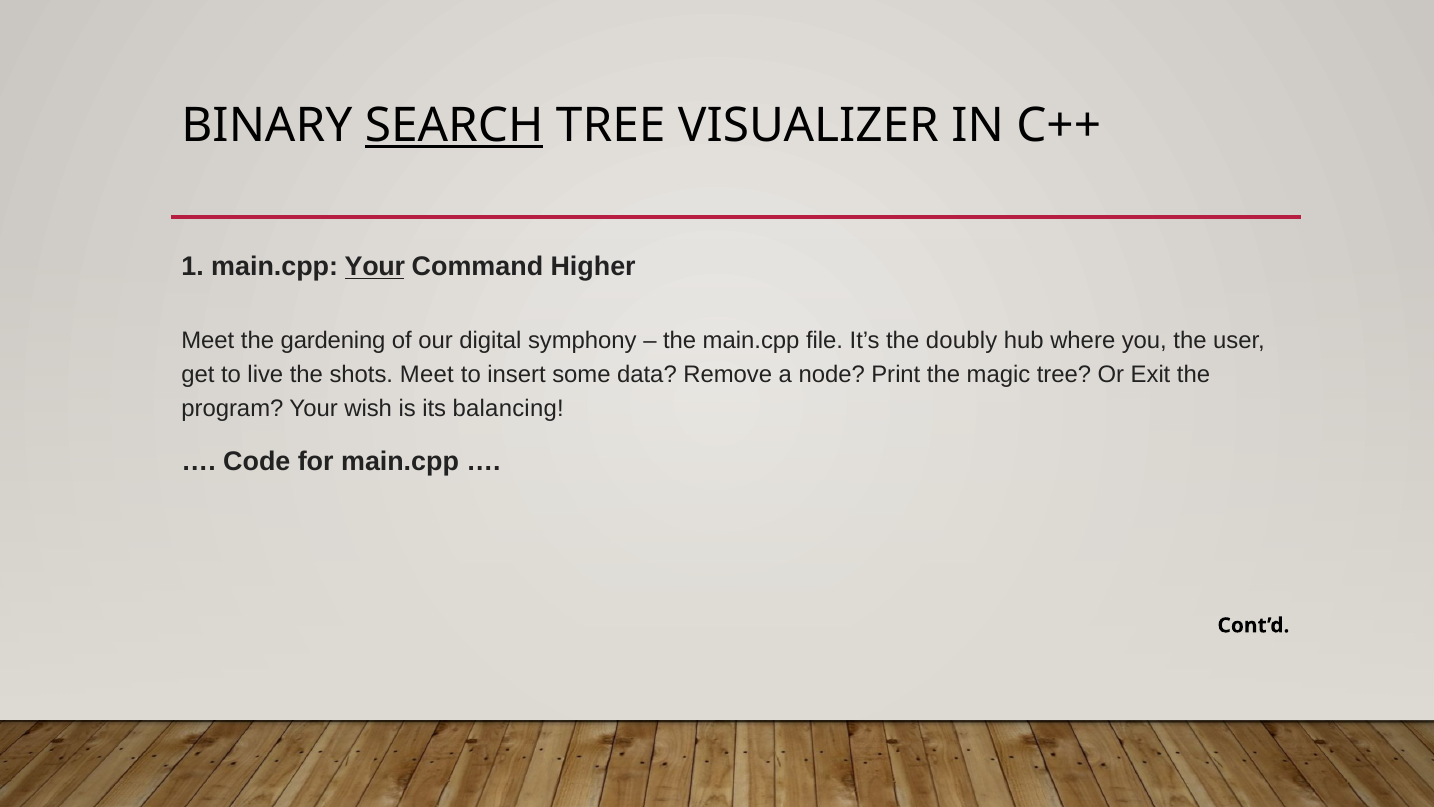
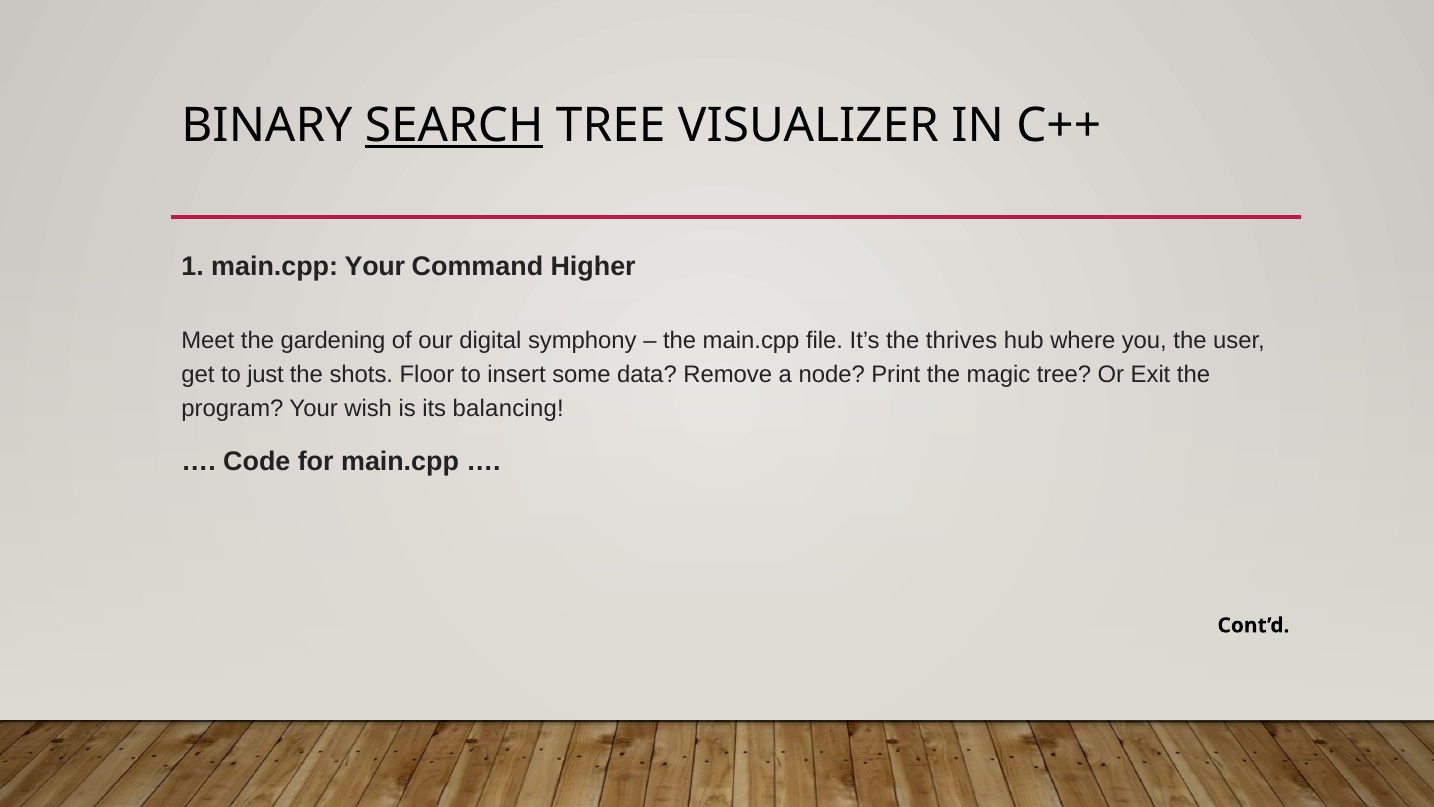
Your at (375, 267) underline: present -> none
doubly: doubly -> thrives
live: live -> just
shots Meet: Meet -> Floor
